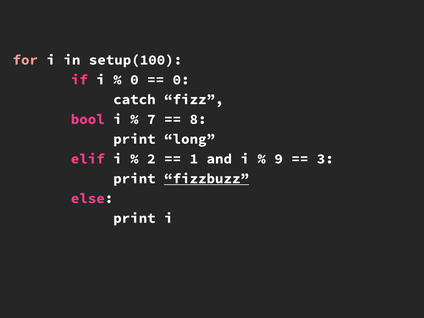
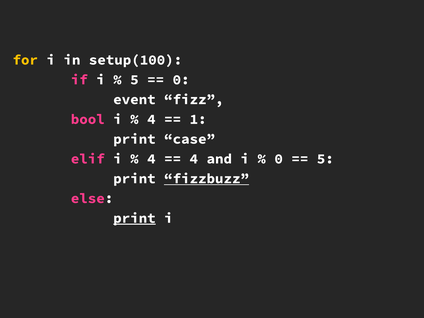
for colour: pink -> yellow
0 at (134, 80): 0 -> 5
catch: catch -> event
7 at (151, 119): 7 -> 4
8: 8 -> 1
long: long -> case
2 at (151, 159): 2 -> 4
1 at (194, 159): 1 -> 4
9 at (279, 159): 9 -> 0
3 at (325, 159): 3 -> 5
print at (134, 218) underline: none -> present
